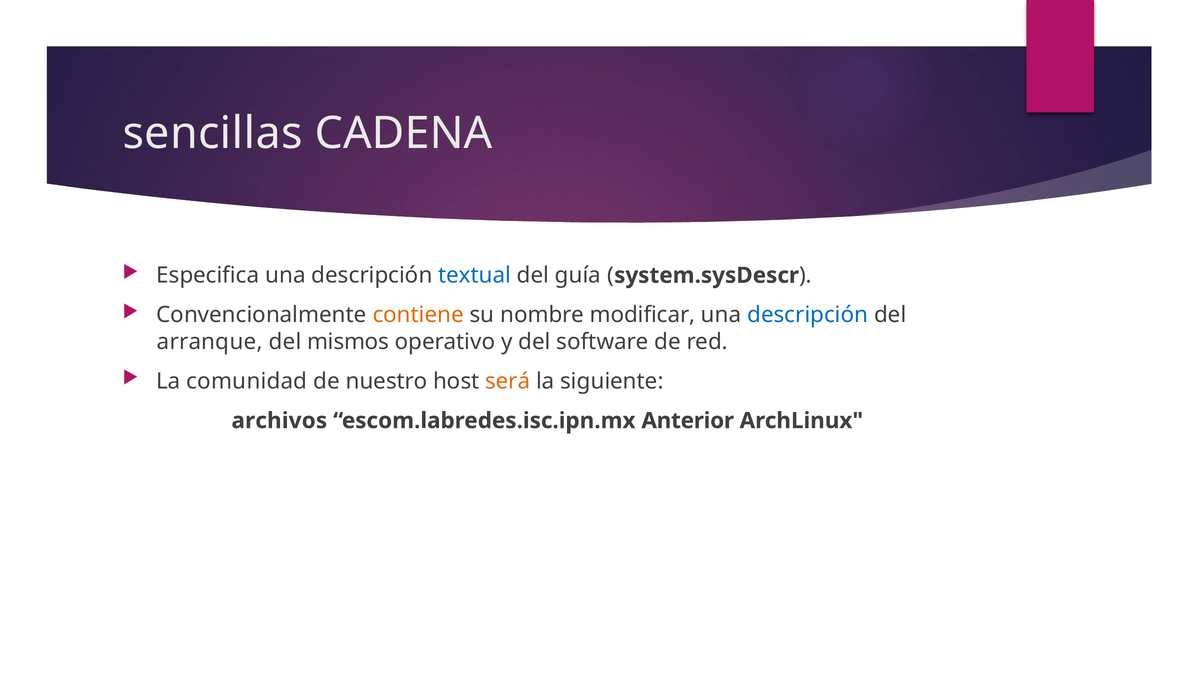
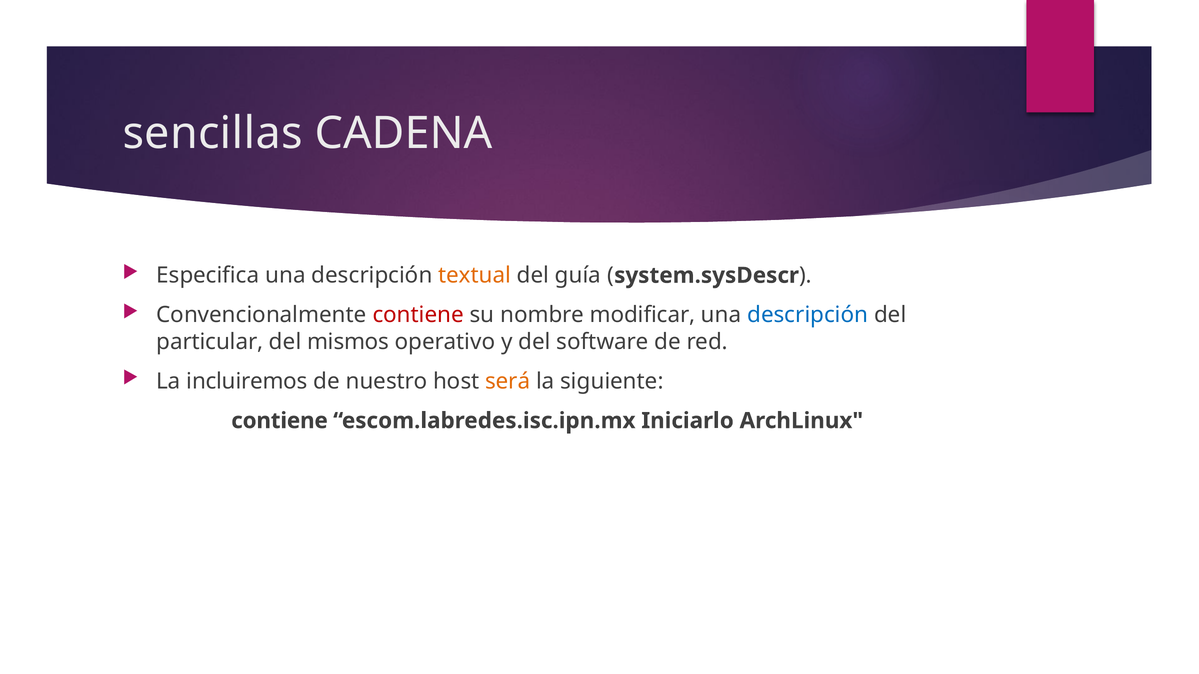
textual colour: blue -> orange
contiene at (418, 315) colour: orange -> red
arranque: arranque -> particular
comunidad: comunidad -> incluiremos
archivos at (279, 421): archivos -> contiene
Anterior: Anterior -> Iniciarlo
